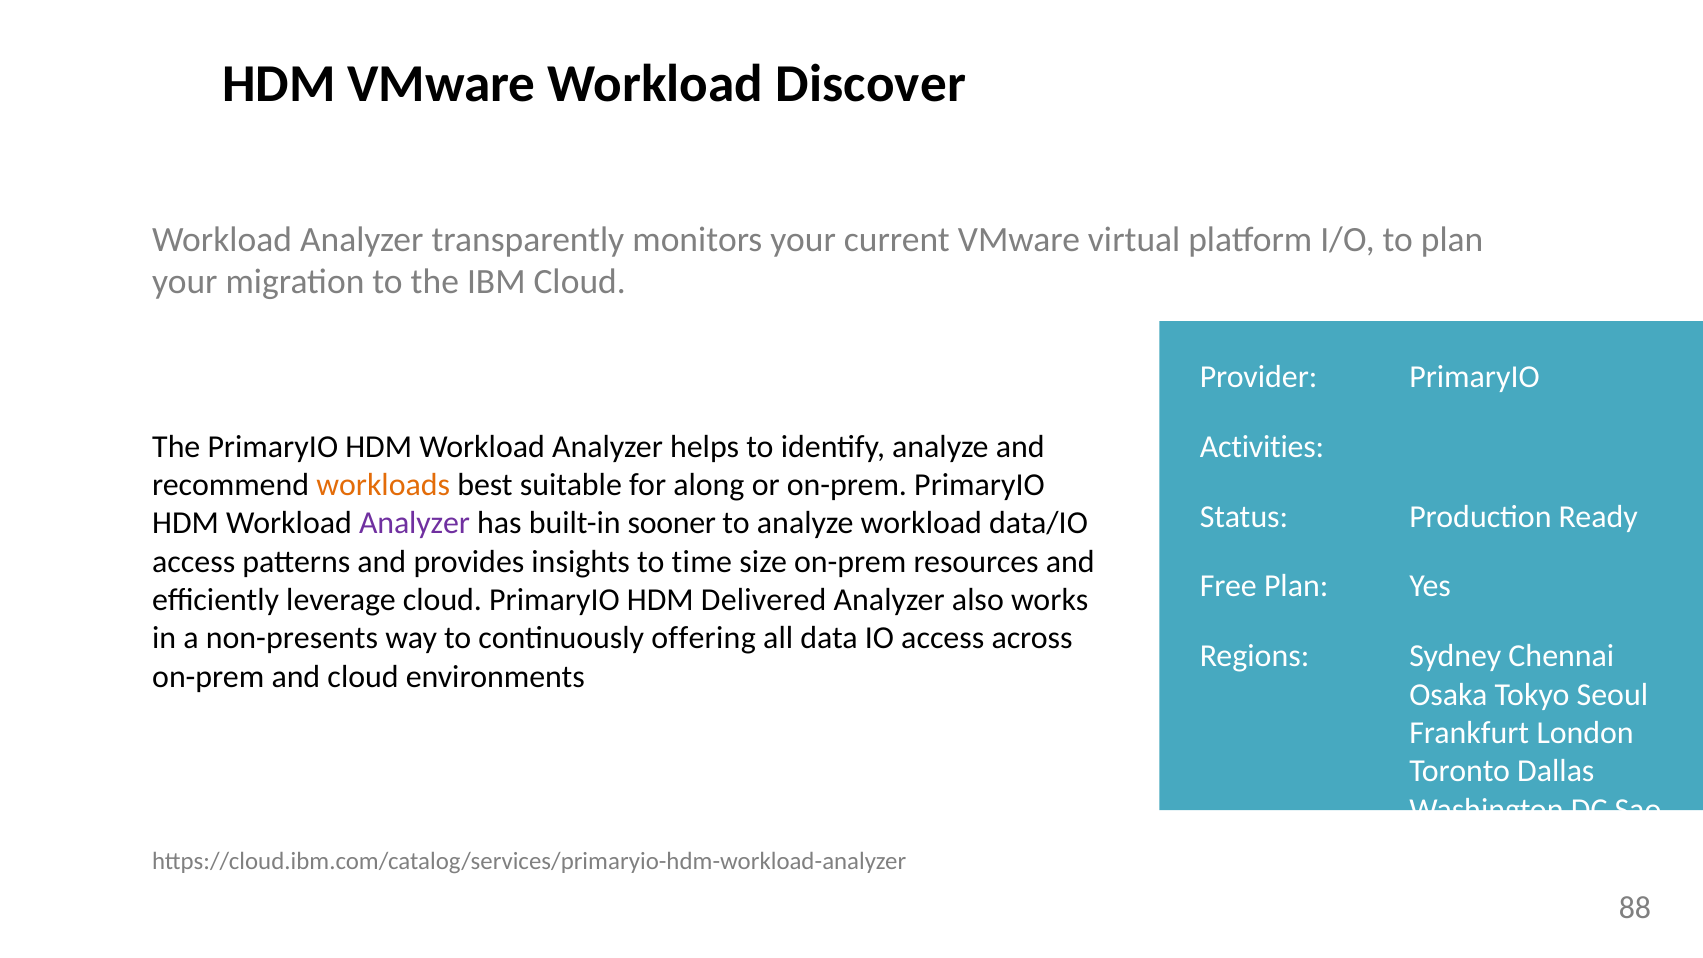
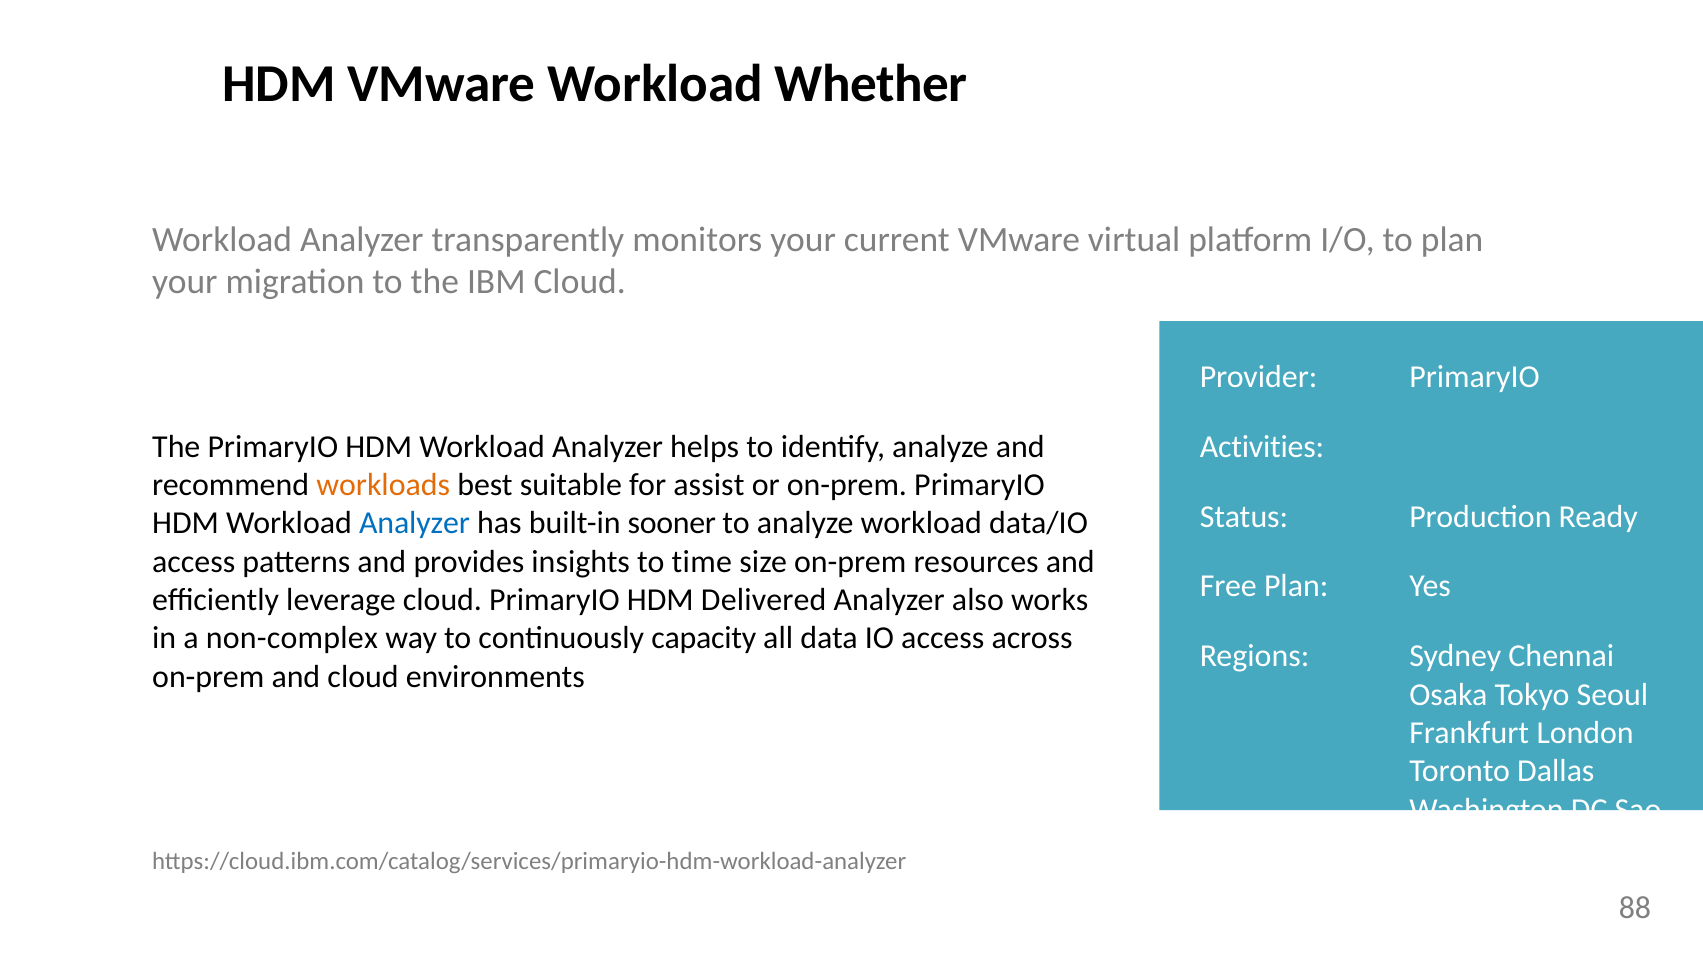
Discover: Discover -> Whether
along: along -> assist
Analyzer at (415, 523) colour: purple -> blue
non-presents: non-presents -> non-complex
offering: offering -> capacity
